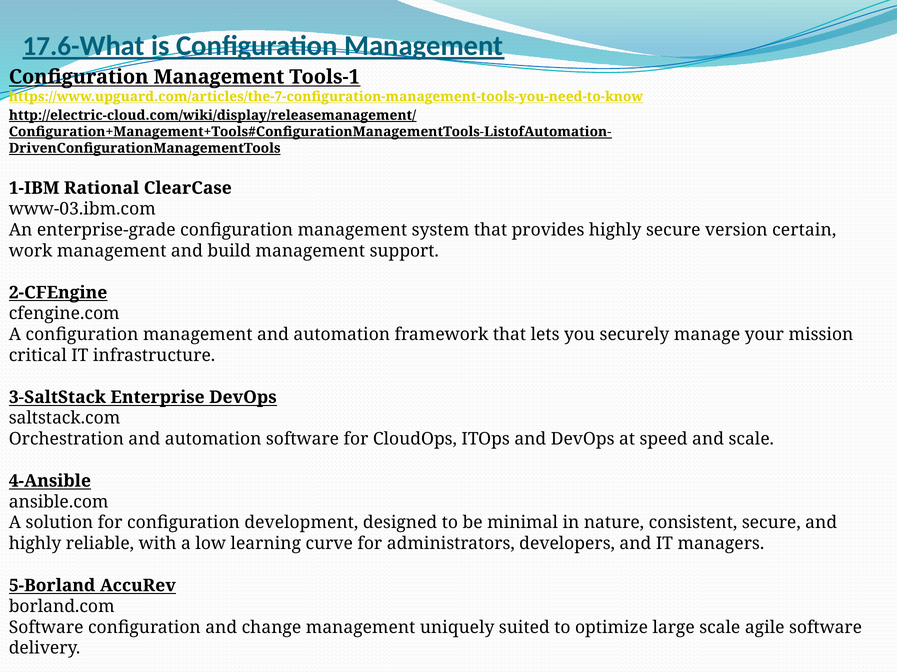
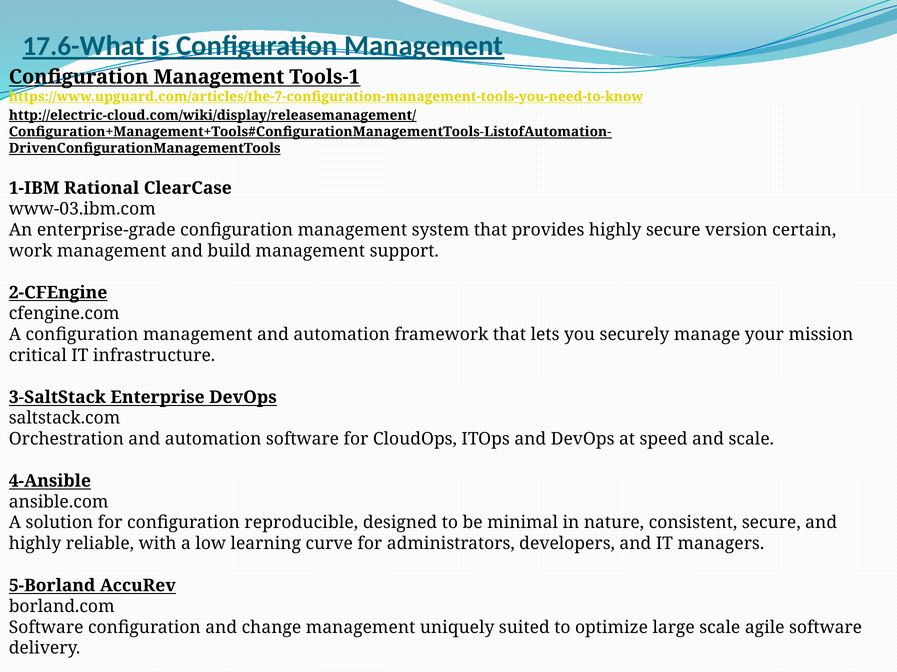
development: development -> reproducible
